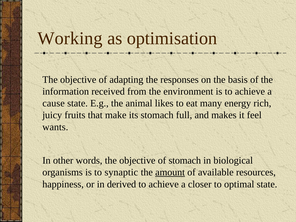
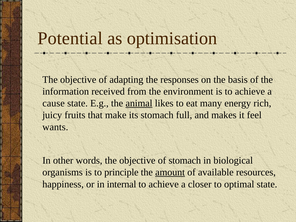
Working: Working -> Potential
animal underline: none -> present
synaptic: synaptic -> principle
derived: derived -> internal
